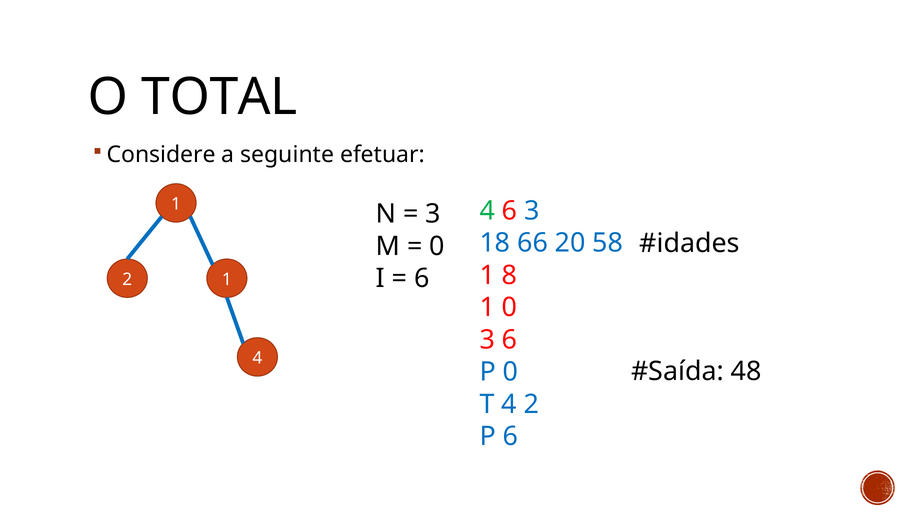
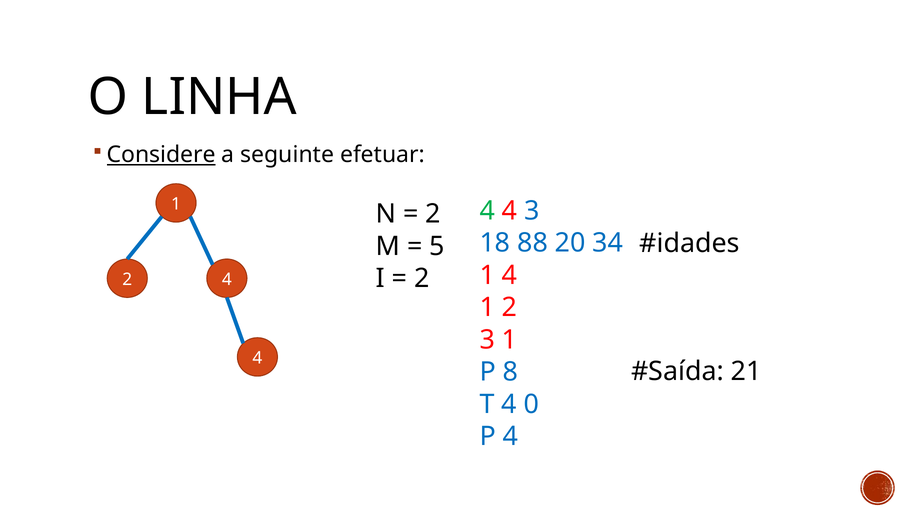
TOTAL: TOTAL -> LINHA
Considere underline: none -> present
6 at (509, 211): 6 -> 4
3 at (433, 214): 3 -> 2
66: 66 -> 88
58: 58 -> 34
0 at (437, 246): 0 -> 5
1 8: 8 -> 4
6 at (422, 278): 6 -> 2
1 at (227, 279): 1 -> 4
0 at (509, 307): 0 -> 2
3 6: 6 -> 1
48: 48 -> 21
P 0: 0 -> 8
4 2: 2 -> 0
P 6: 6 -> 4
